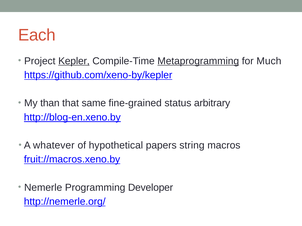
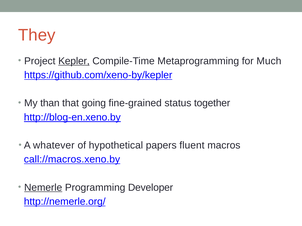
Each: Each -> They
Metaprogramming underline: present -> none
same: same -> going
arbitrary: arbitrary -> together
string: string -> fluent
fruit://macros.xeno.by: fruit://macros.xeno.by -> call://macros.xeno.by
Nemerle underline: none -> present
